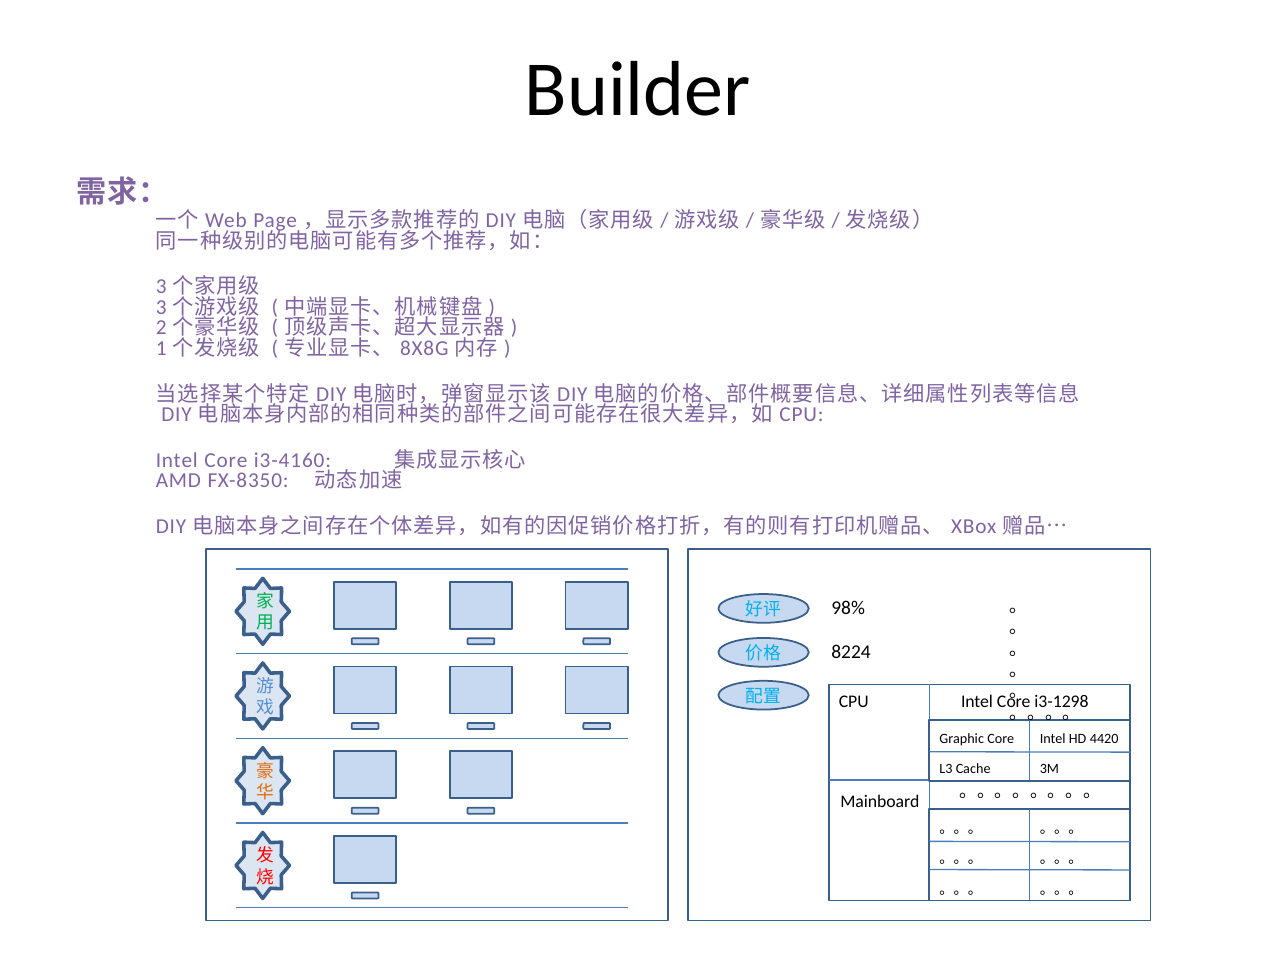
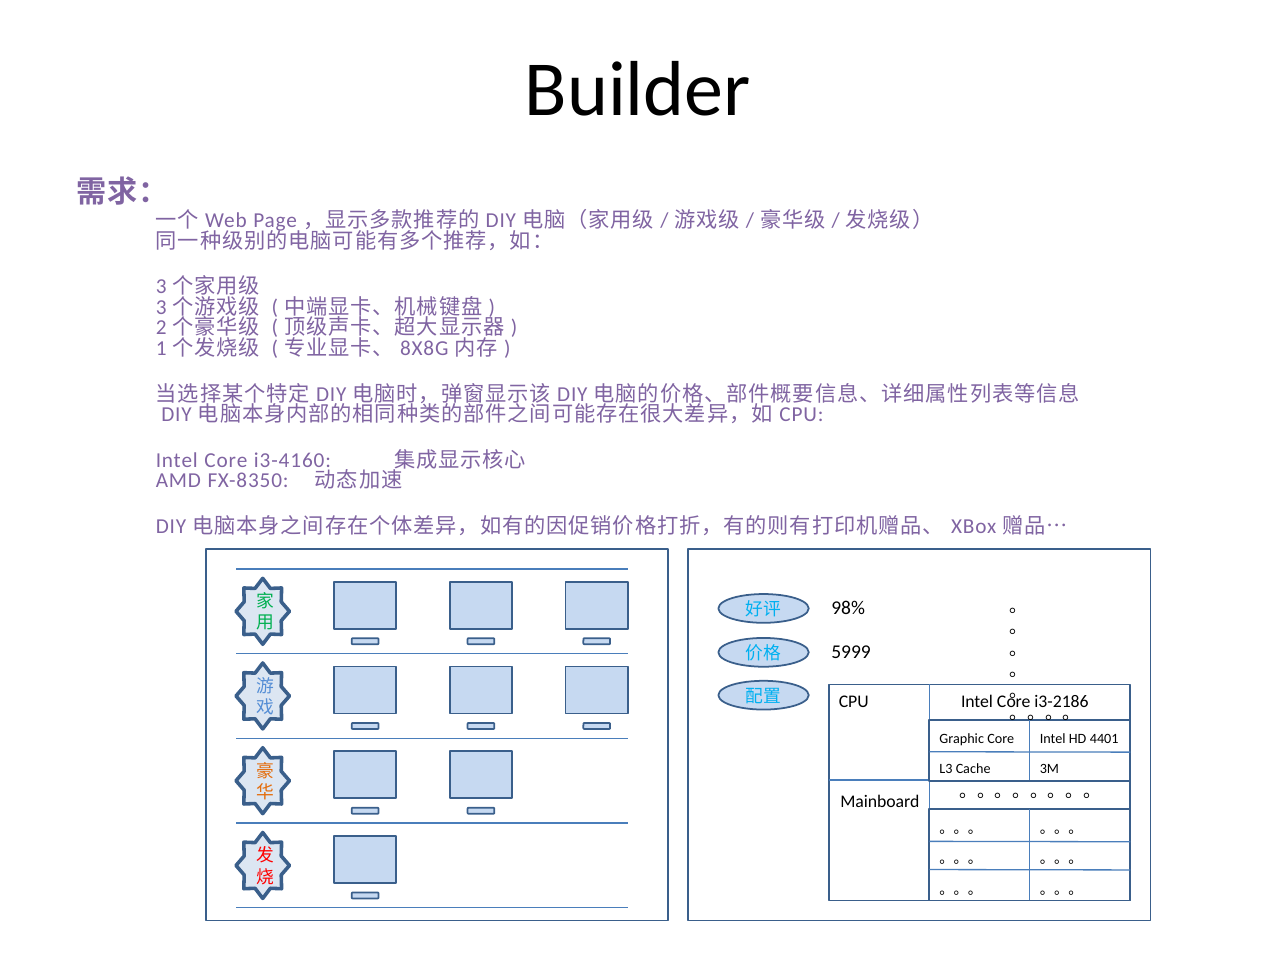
8224: 8224 -> 5999
i3-1298: i3-1298 -> i3-2186
4420: 4420 -> 4401
